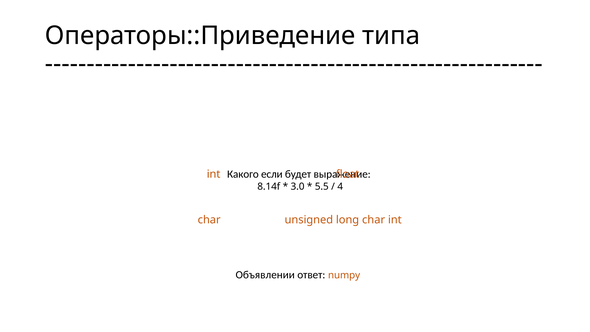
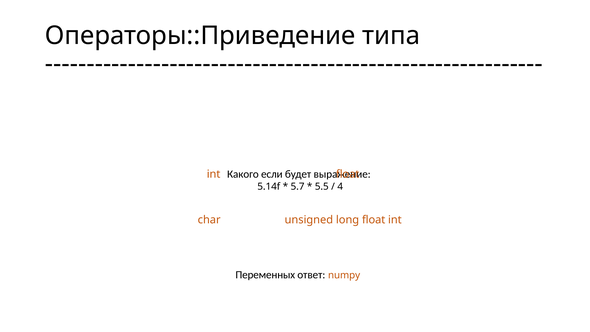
8.14f: 8.14f -> 5.14f
3.0: 3.0 -> 5.7
long char: char -> float
Объявлении: Объявлении -> Переменных
